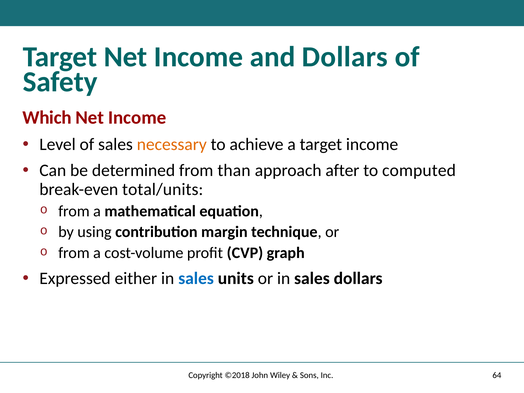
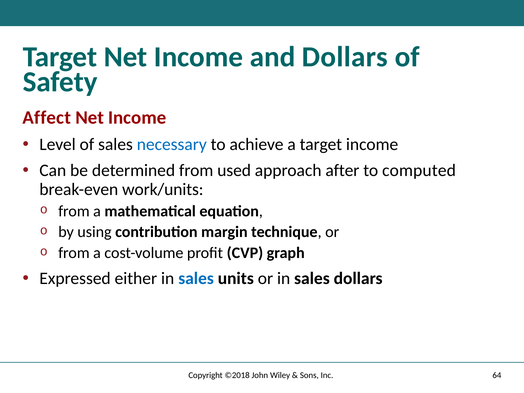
Which: Which -> Affect
necessary colour: orange -> blue
than: than -> used
total/units: total/units -> work/units
